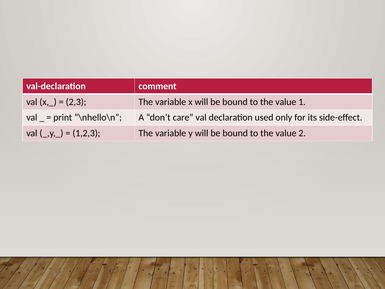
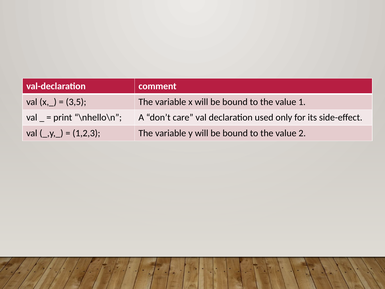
2,3: 2,3 -> 3,5
